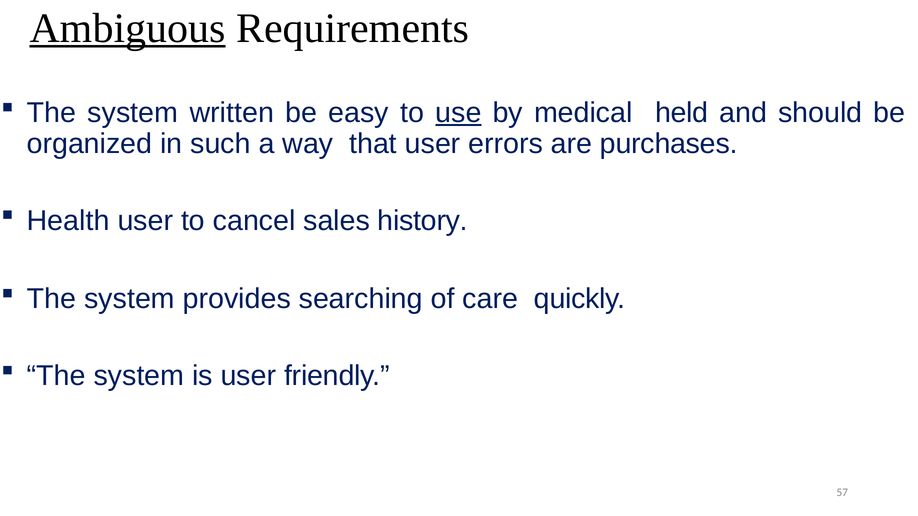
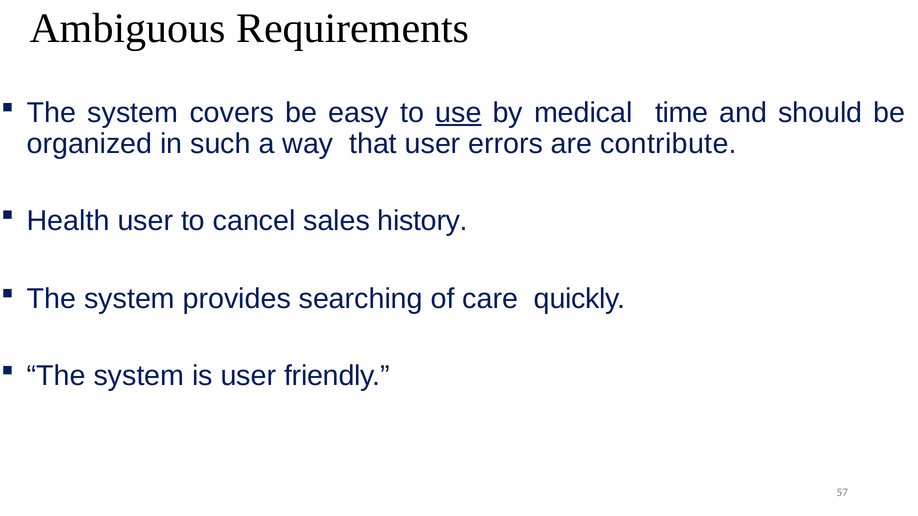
Ambiguous underline: present -> none
written: written -> covers
held: held -> time
purchases: purchases -> contribute
